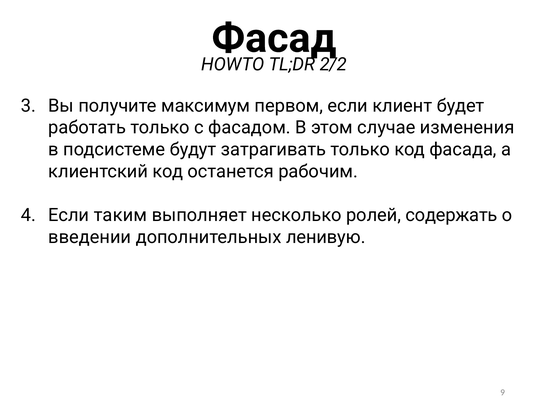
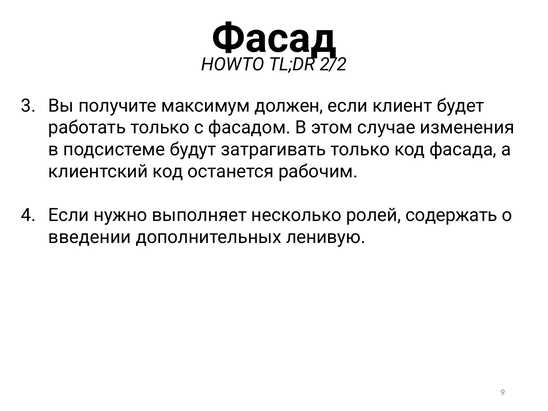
первом: первом -> должен
таким: таким -> нужно
